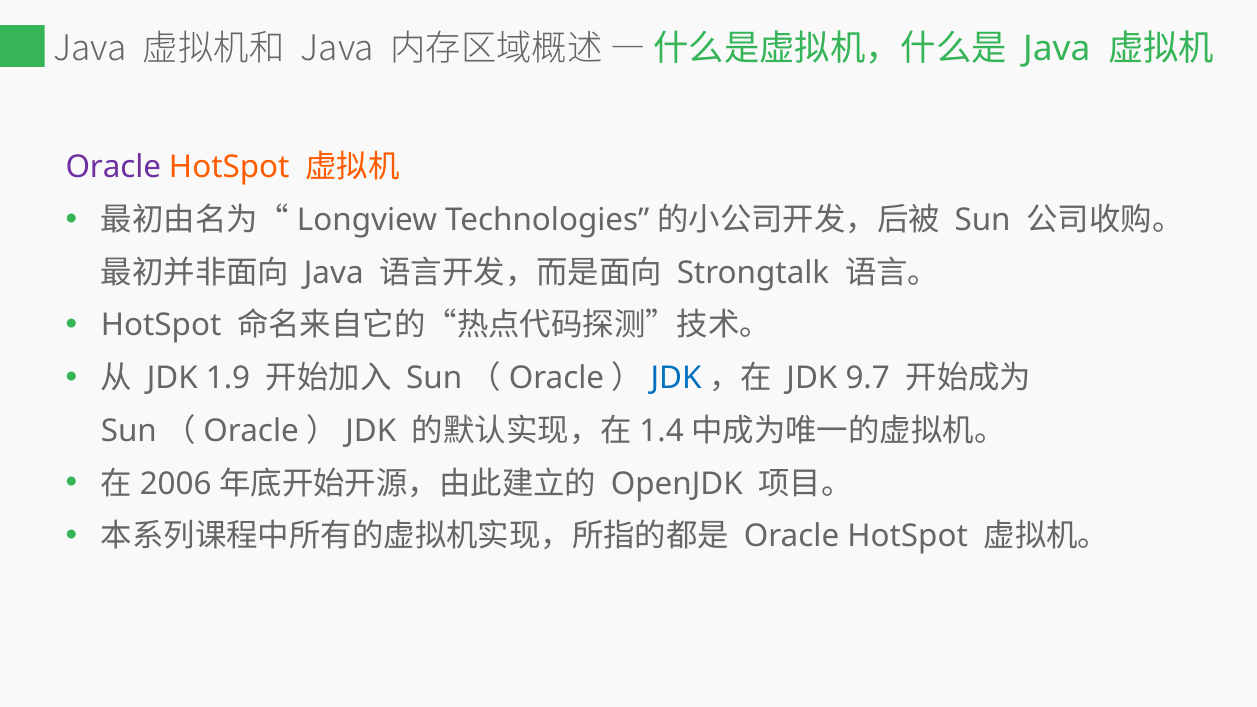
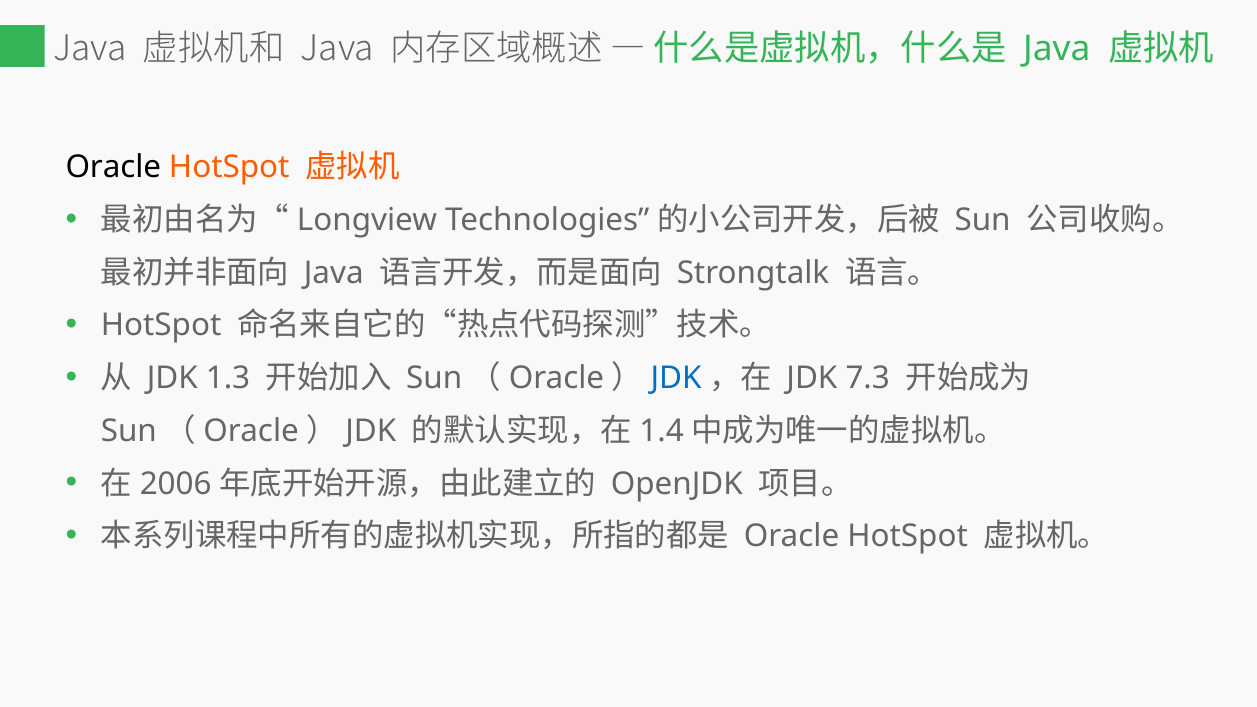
Oracle at (113, 167) colour: purple -> black
1.9: 1.9 -> 1.3
9.7: 9.7 -> 7.3
